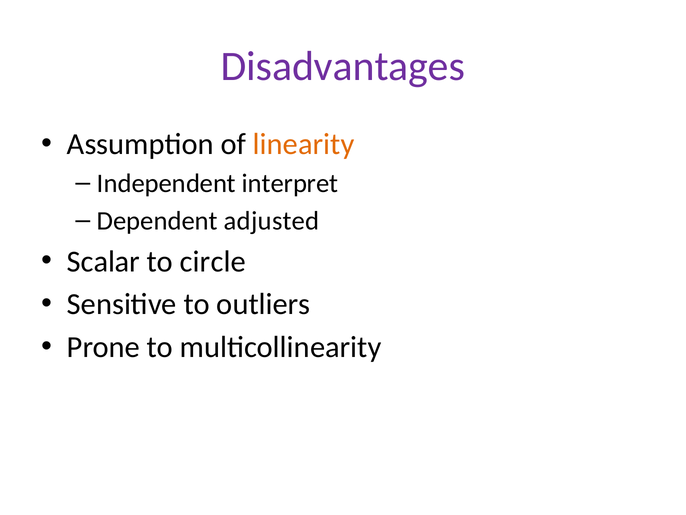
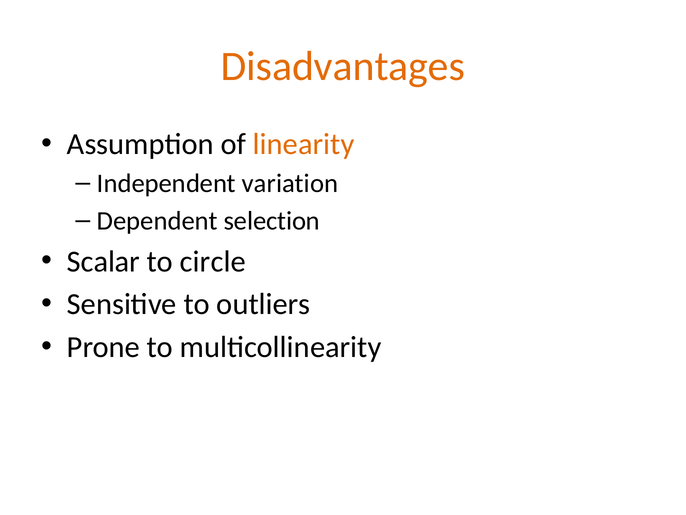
Disadvantages colour: purple -> orange
interpret: interpret -> variation
adjusted: adjusted -> selection
